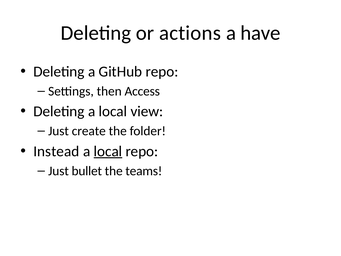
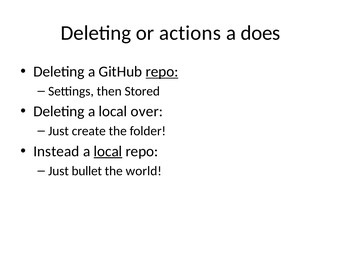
have: have -> does
repo at (162, 72) underline: none -> present
Access: Access -> Stored
view: view -> over
teams: teams -> world
